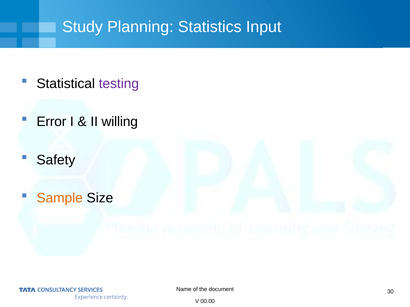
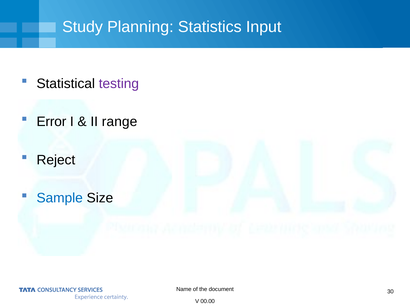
willing: willing -> range
Safety: Safety -> Reject
Sample colour: orange -> blue
